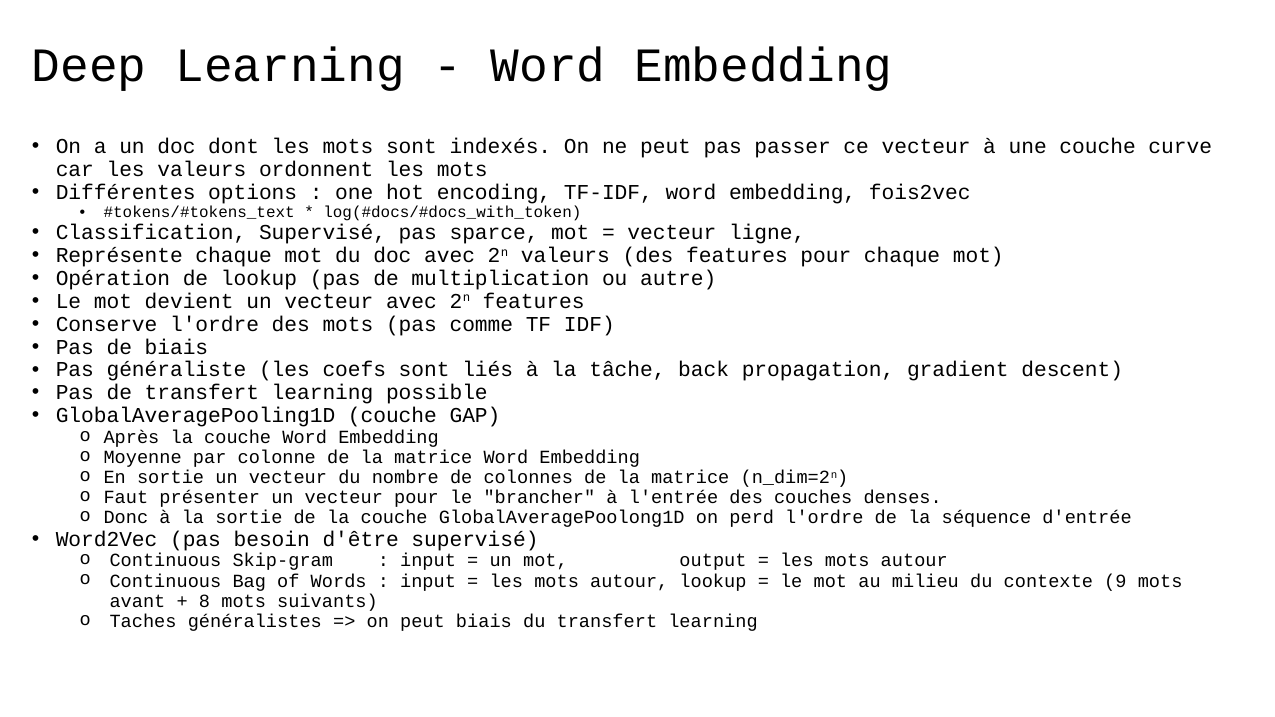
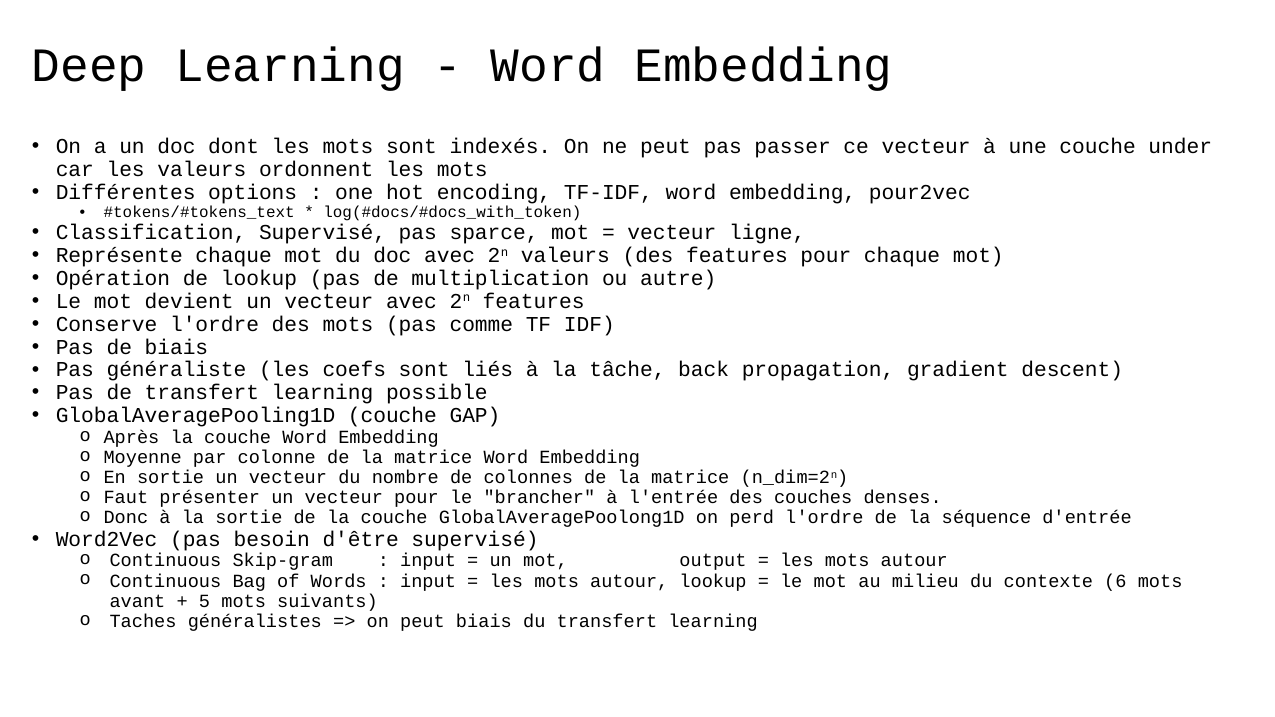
curve: curve -> under
fois2vec: fois2vec -> pour2vec
9: 9 -> 6
8: 8 -> 5
